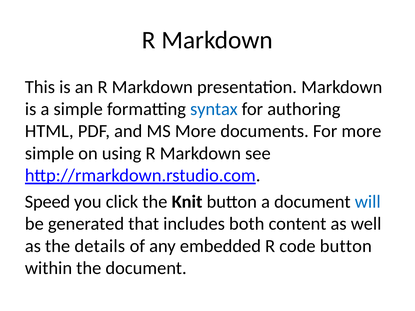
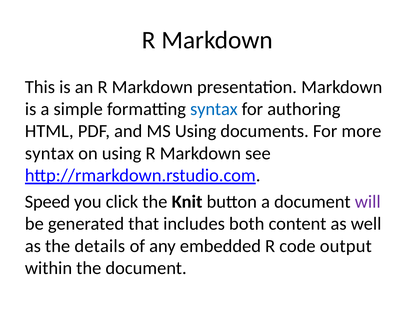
MS More: More -> Using
simple at (50, 153): simple -> syntax
will colour: blue -> purple
code button: button -> output
